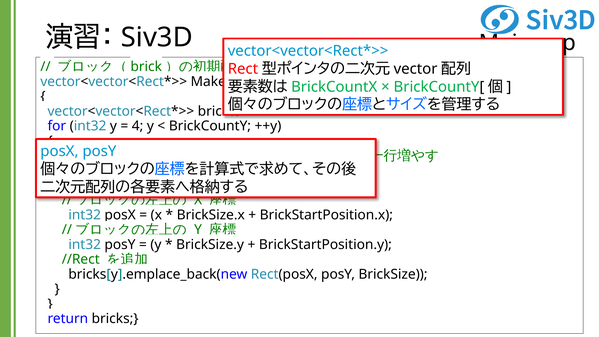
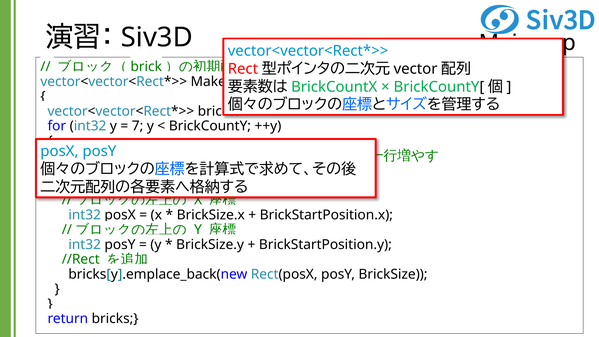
4: 4 -> 7
